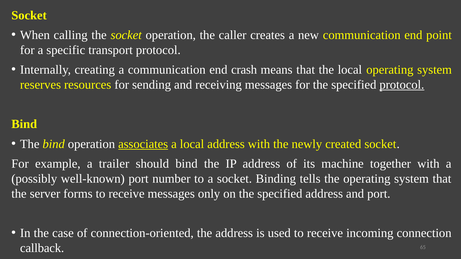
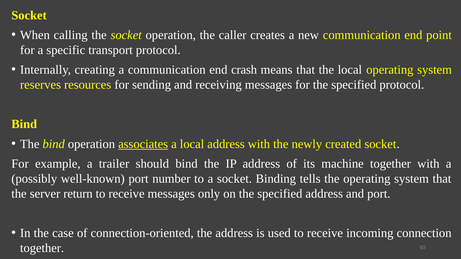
protocol at (402, 85) underline: present -> none
forms: forms -> return
callback at (42, 248): callback -> together
